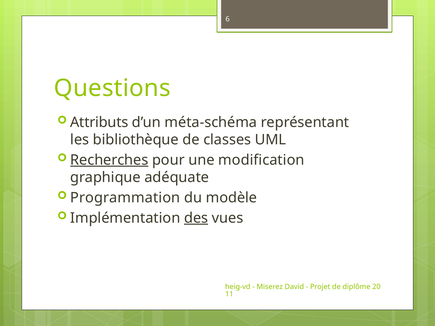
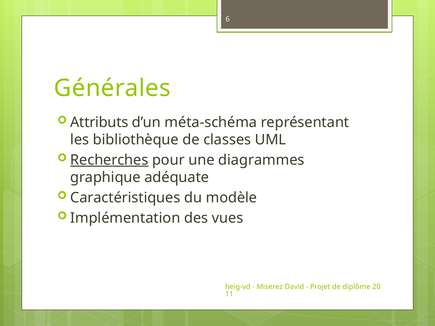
Questions: Questions -> Générales
modification: modification -> diagrammes
Programmation: Programmation -> Caractéristiques
des underline: present -> none
